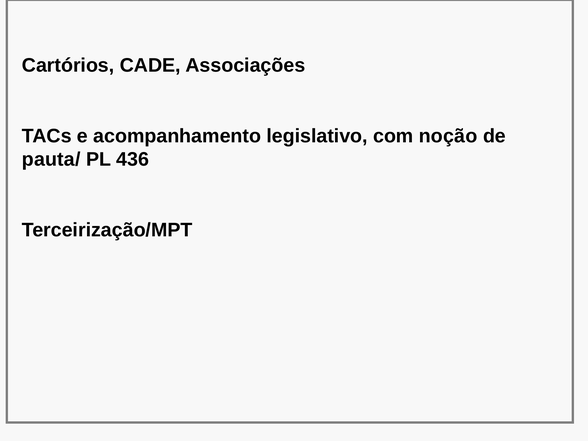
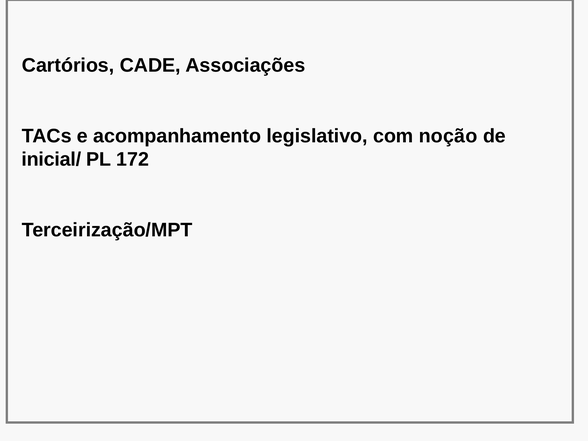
pauta/: pauta/ -> inicial/
436: 436 -> 172
